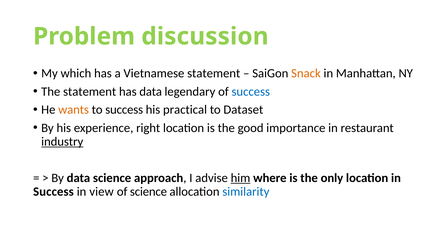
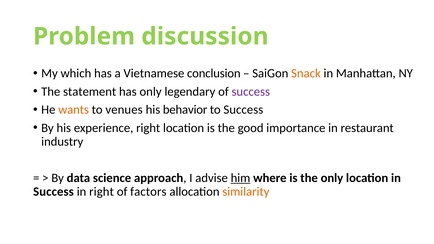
Vietnamese statement: statement -> conclusion
has data: data -> only
success at (251, 92) colour: blue -> purple
to success: success -> venues
practical: practical -> behavior
to Dataset: Dataset -> Success
industry underline: present -> none
in view: view -> right
of science: science -> factors
similarity colour: blue -> orange
